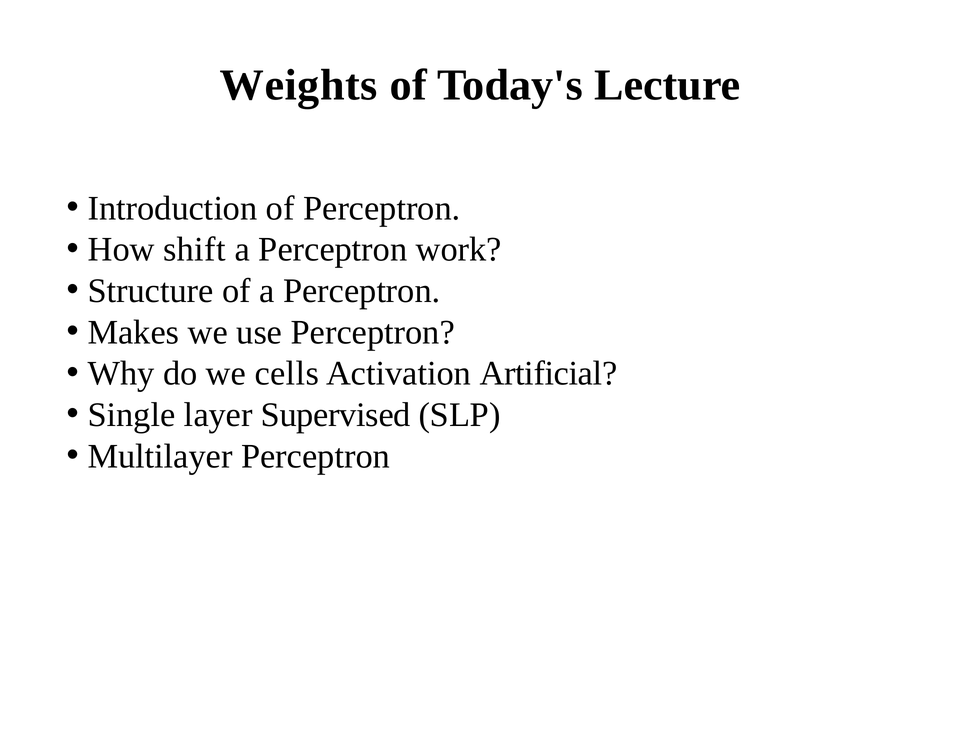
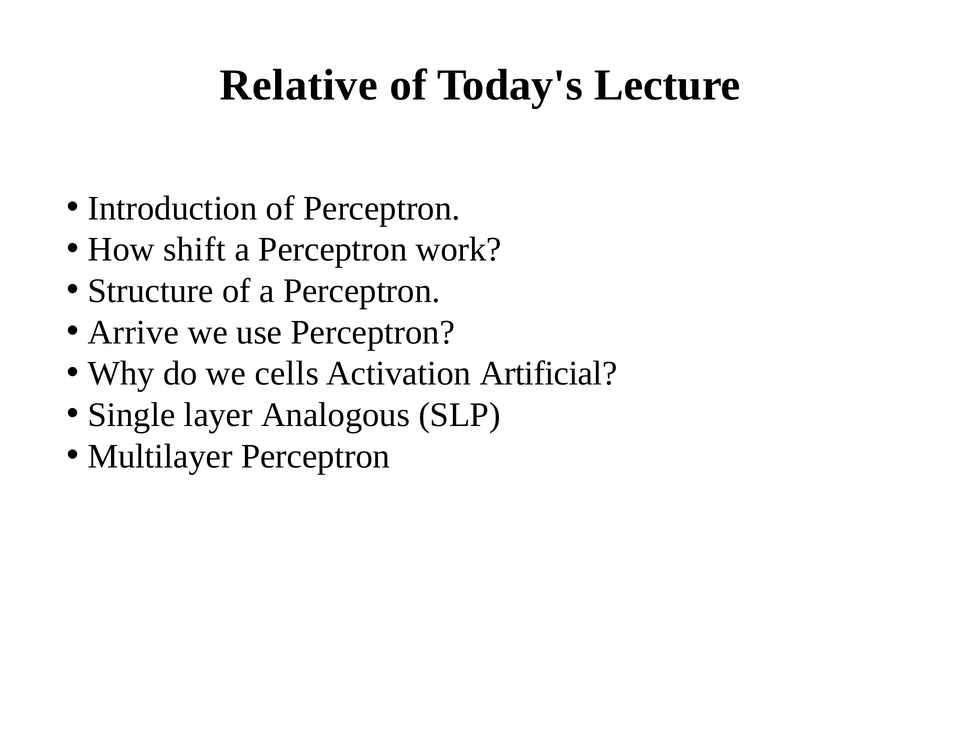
Weights: Weights -> Relative
Makes: Makes -> Arrive
Supervised: Supervised -> Analogous
